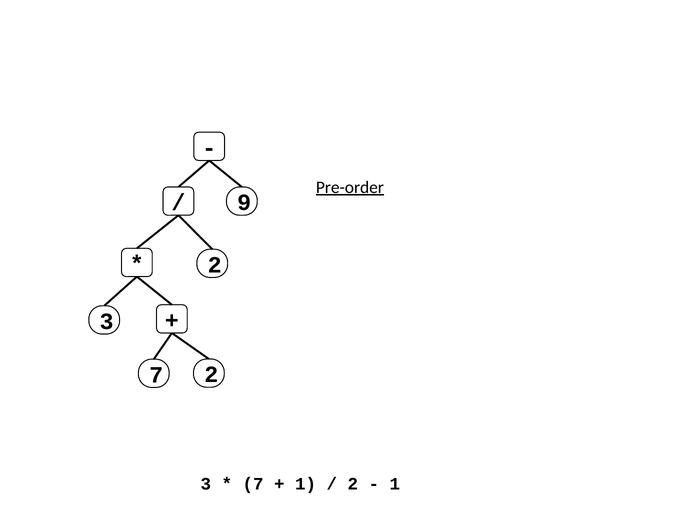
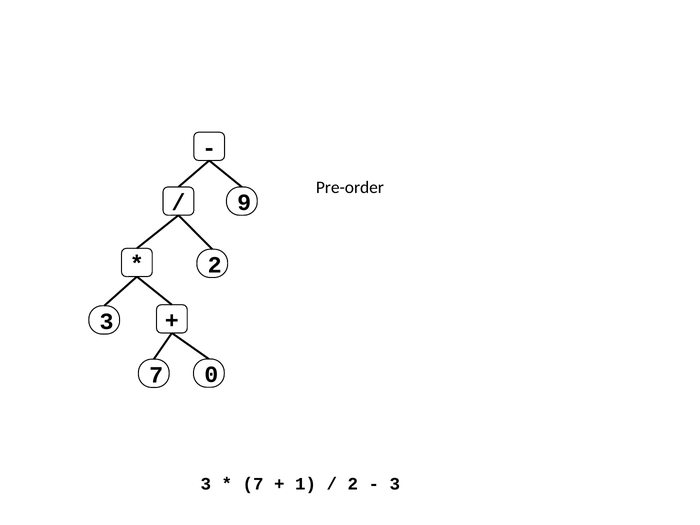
Pre-order underline: present -> none
7 2: 2 -> 0
1 at (395, 484): 1 -> 3
